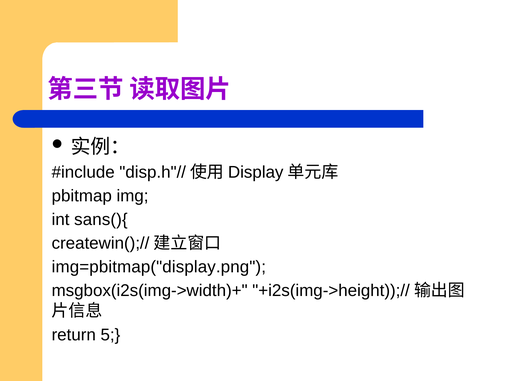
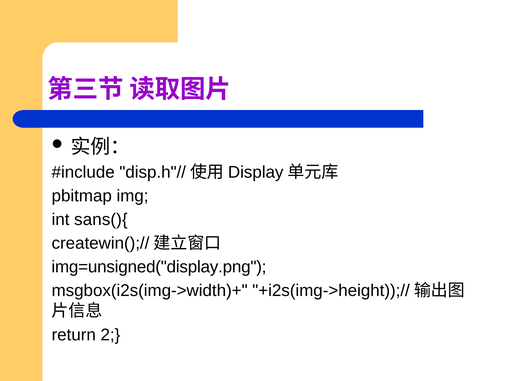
img=pbitmap("display.png: img=pbitmap("display.png -> img=unsigned("display.png
5: 5 -> 2
